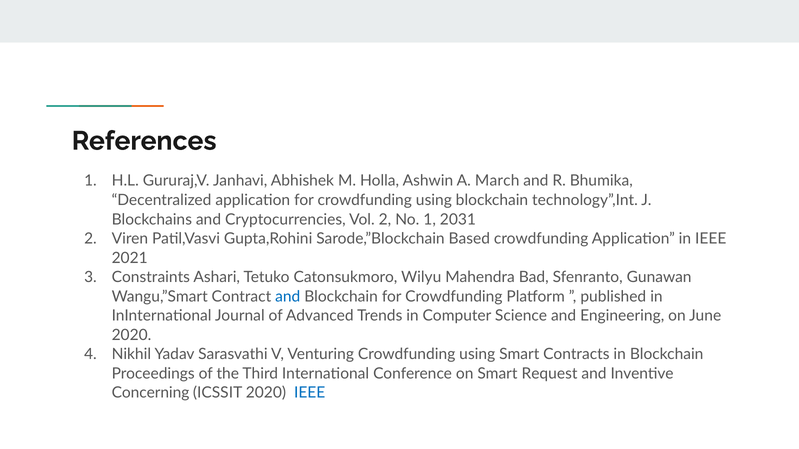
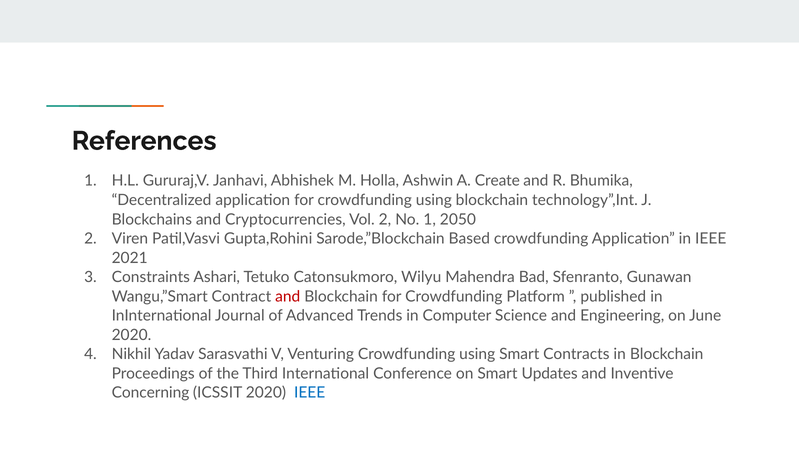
March: March -> Create
2031: 2031 -> 2050
and at (288, 297) colour: blue -> red
Request: Request -> Updates
